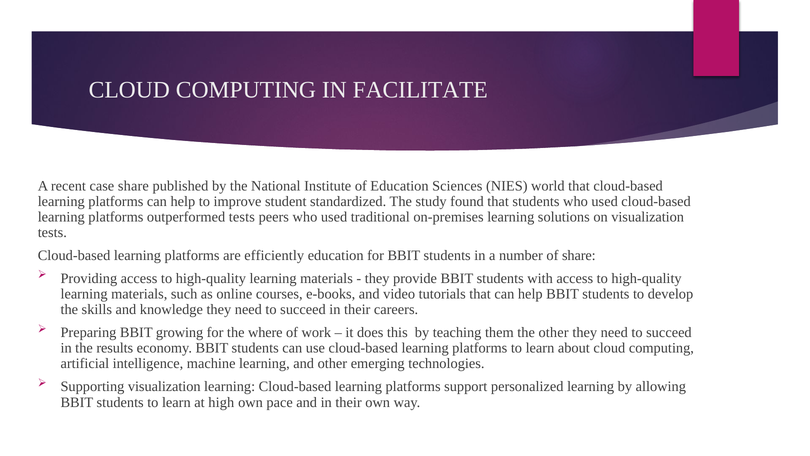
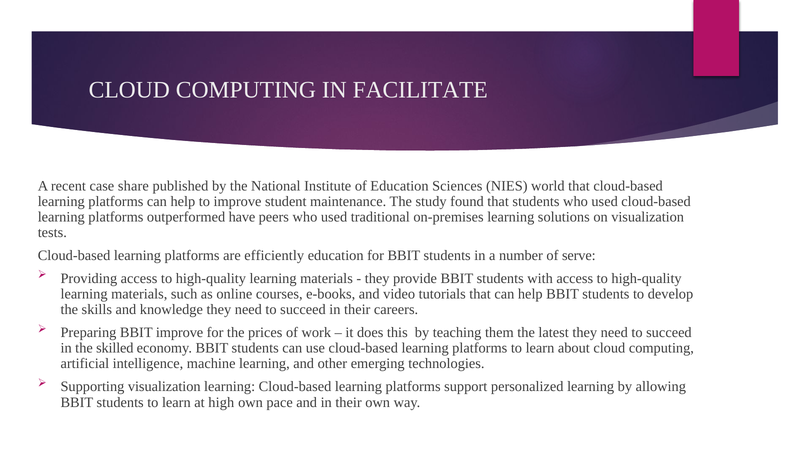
standardized: standardized -> maintenance
outperformed tests: tests -> have
of share: share -> serve
BBIT growing: growing -> improve
where: where -> prices
the other: other -> latest
results: results -> skilled
